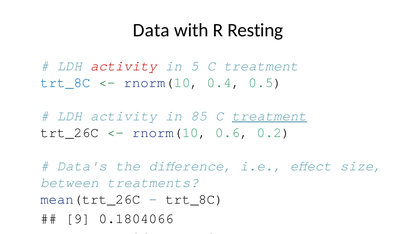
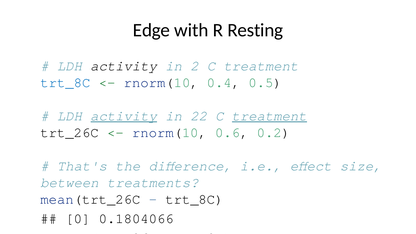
Data at (151, 30): Data -> Edge
activity at (124, 66) colour: red -> black
5: 5 -> 2
activity at (124, 116) underline: none -> present
85: 85 -> 22
Data's: Data's -> That's
9 at (78, 219): 9 -> 0
